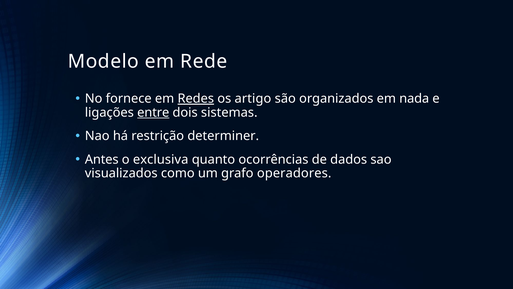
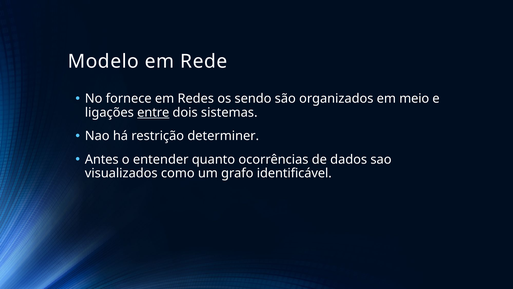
Redes underline: present -> none
artigo: artigo -> sendo
nada: nada -> meio
exclusiva: exclusiva -> entender
operadores: operadores -> identificável
